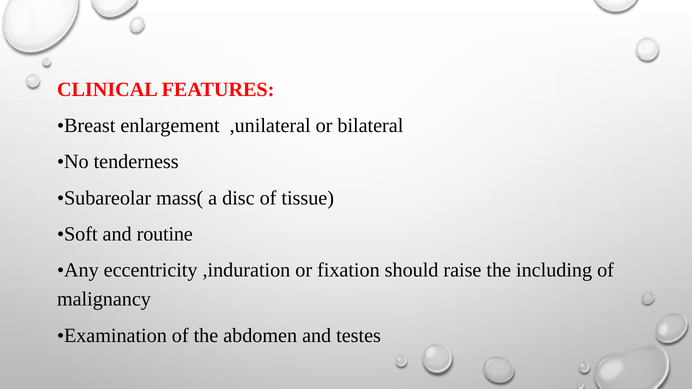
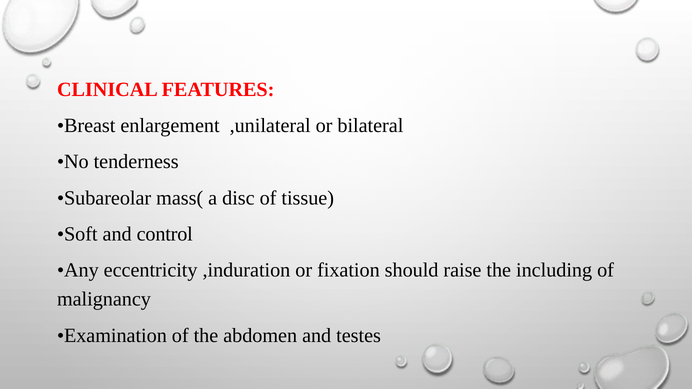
routine: routine -> control
